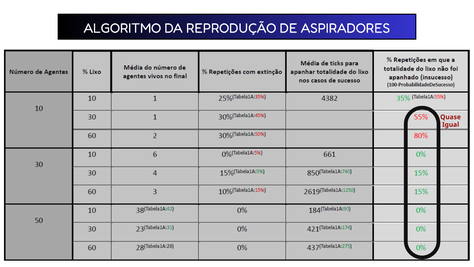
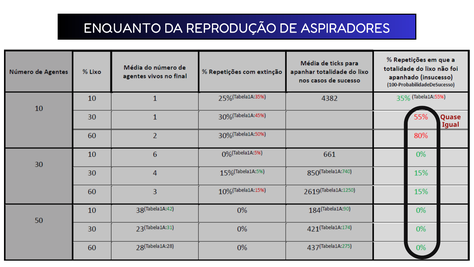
ALGORITMO: ALGORITMO -> ENQUANTO
